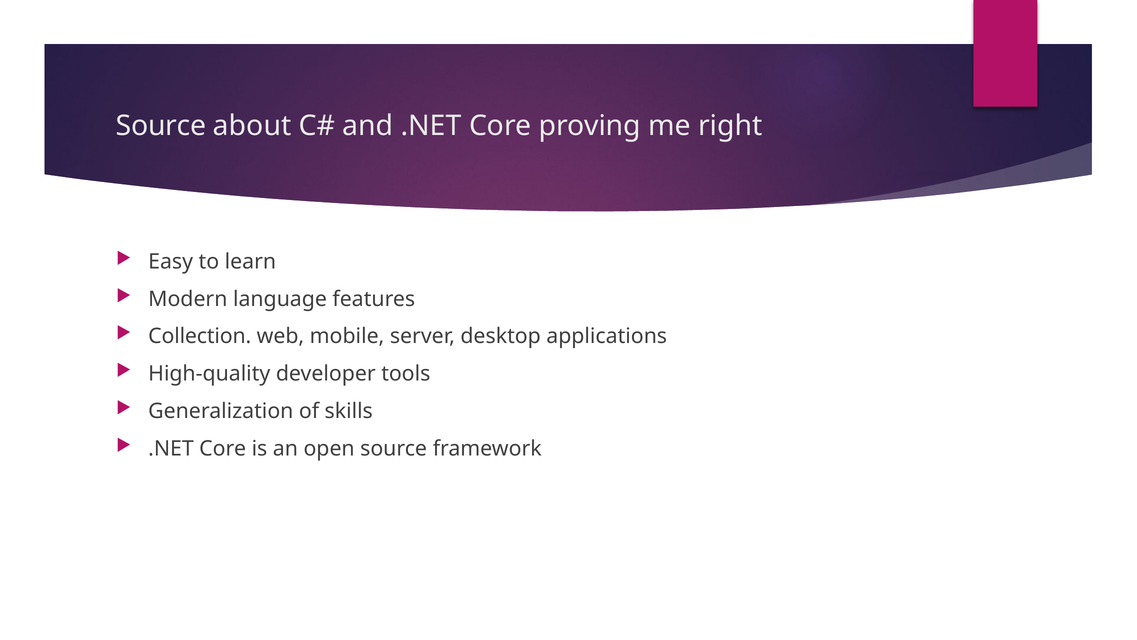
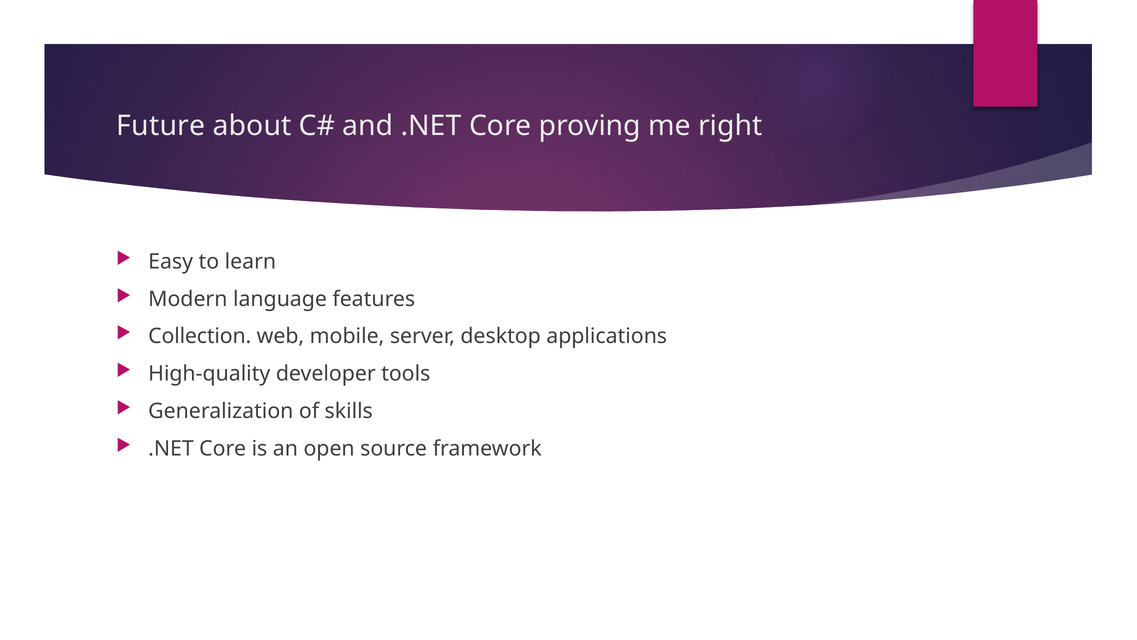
Source at (161, 126): Source -> Future
